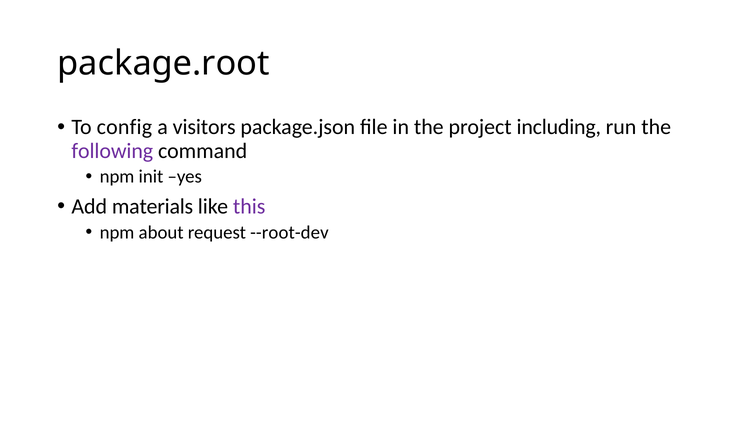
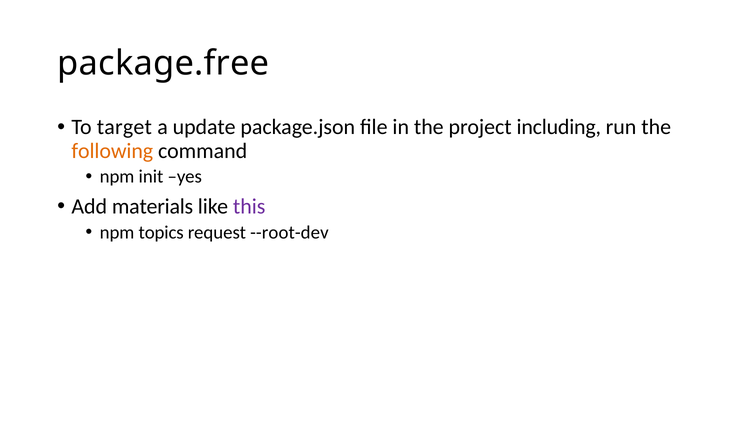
package.root: package.root -> package.free
config: config -> target
visitors: visitors -> update
following colour: purple -> orange
about: about -> topics
